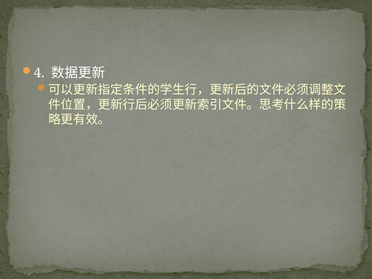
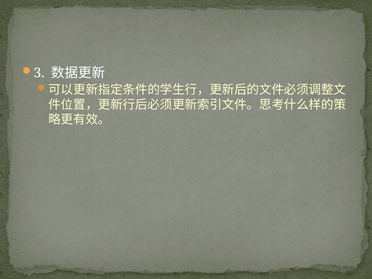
4: 4 -> 3
